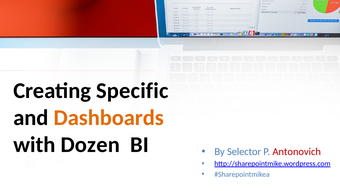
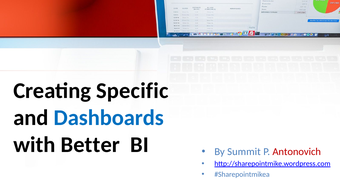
Dashboards colour: orange -> blue
Dozen: Dozen -> Better
Selector: Selector -> Summit
